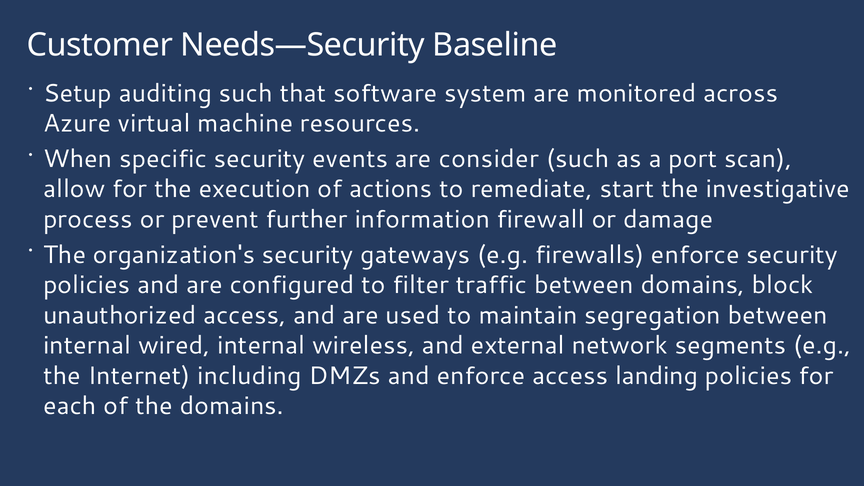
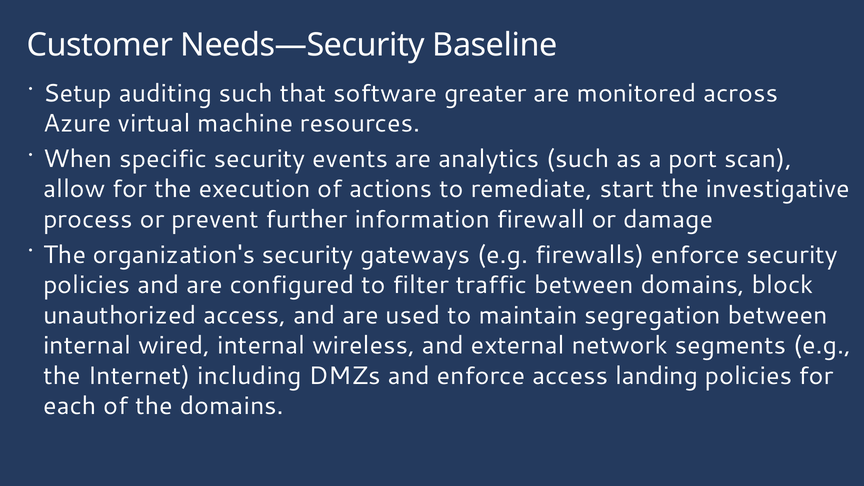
system: system -> greater
consider: consider -> analytics
